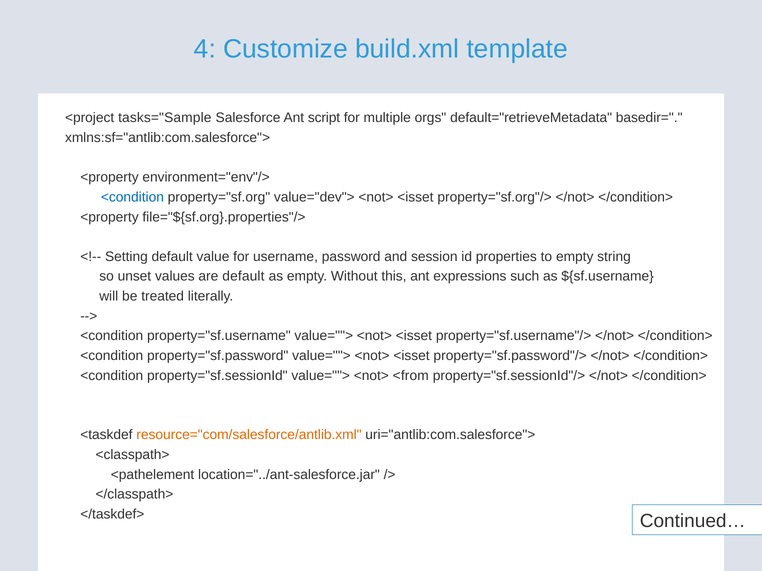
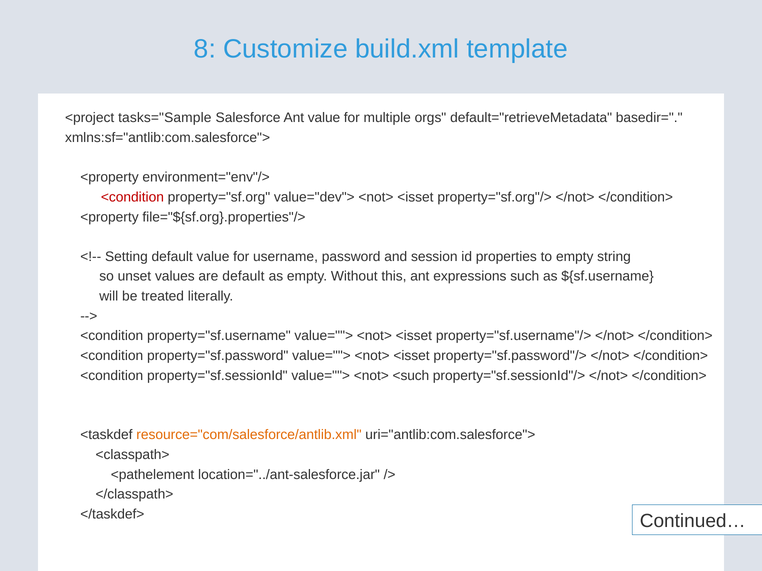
4: 4 -> 8
Ant script: script -> value
<condition at (132, 197) colour: blue -> red
<from: <from -> <such
